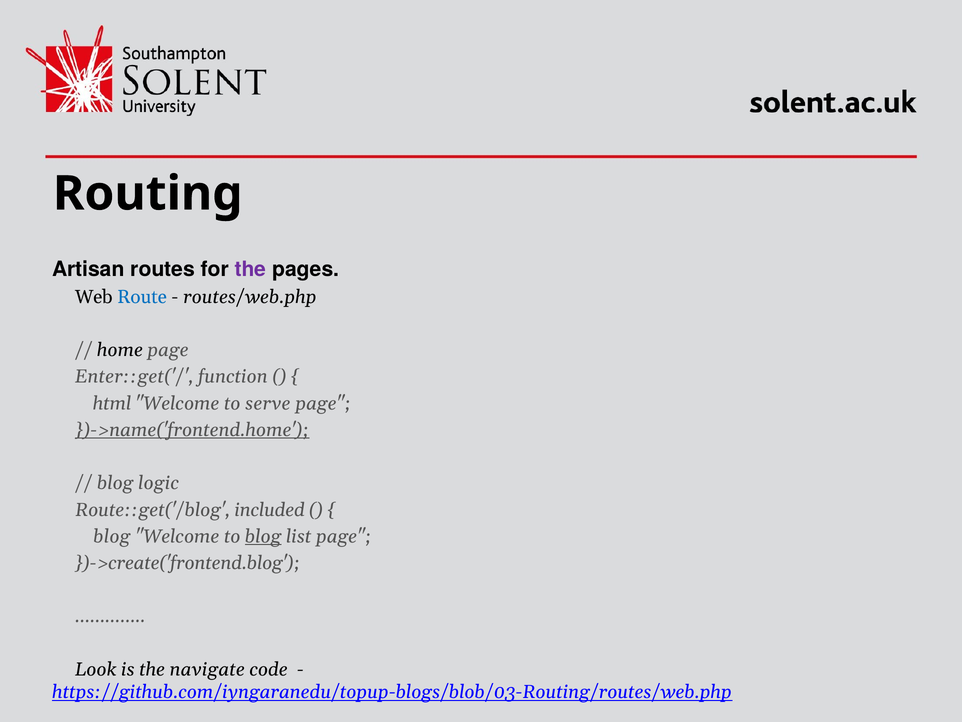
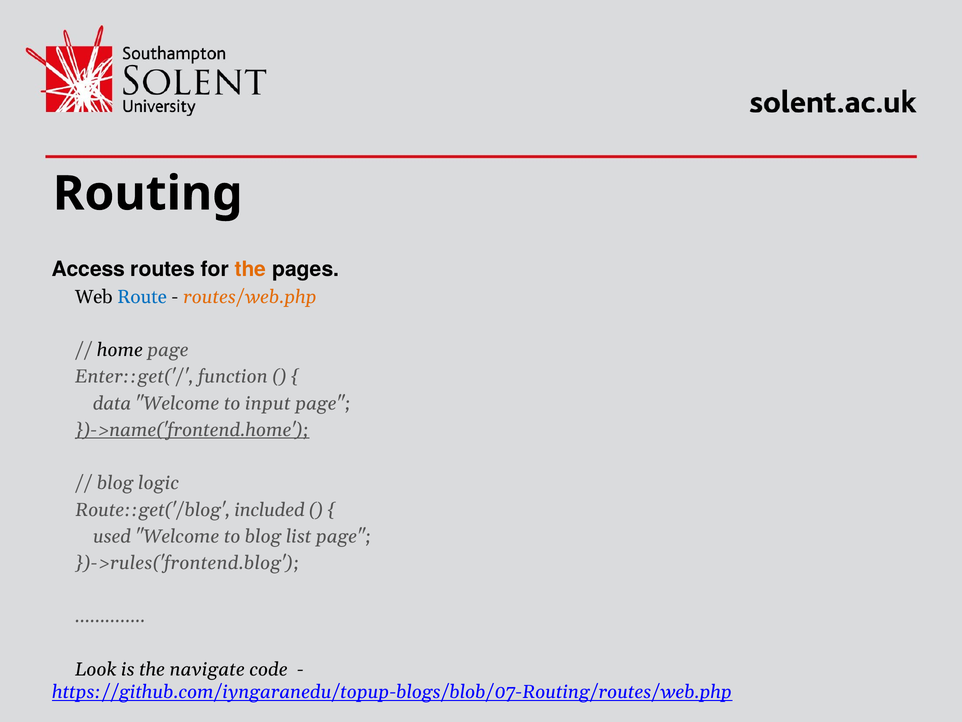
Artisan: Artisan -> Access
the at (250, 269) colour: purple -> orange
routes/web.php colour: black -> orange
html: html -> data
serve: serve -> input
blog at (112, 536): blog -> used
blog at (263, 536) underline: present -> none
})->create('frontend.blog: })->create('frontend.blog -> })->rules('frontend.blog
https://github.com/iyngaranedu/topup-blogs/blob/03-Routing/routes/web.php: https://github.com/iyngaranedu/topup-blogs/blob/03-Routing/routes/web.php -> https://github.com/iyngaranedu/topup-blogs/blob/07-Routing/routes/web.php
